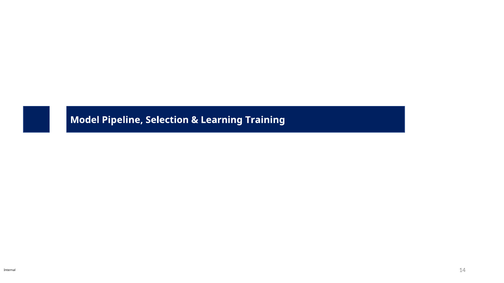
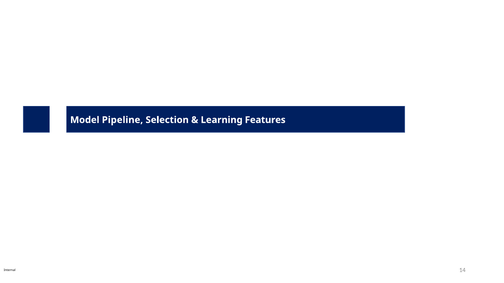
Training: Training -> Features
